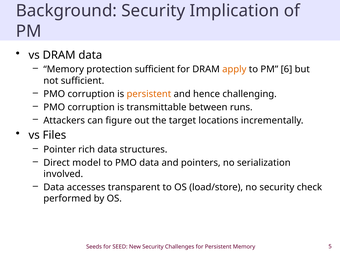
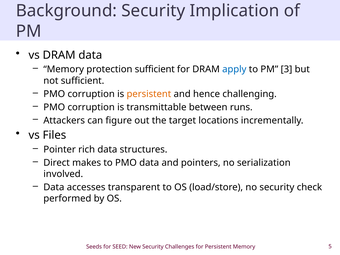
apply colour: orange -> blue
6: 6 -> 3
model: model -> makes
